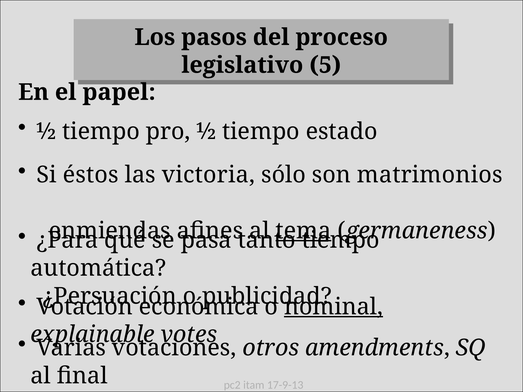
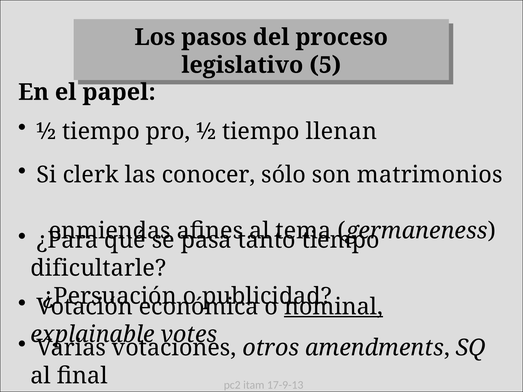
estado: estado -> llenan
éstos: éstos -> clerk
victoria: victoria -> conocer
tema underline: present -> none
automática: automática -> dificultarle
